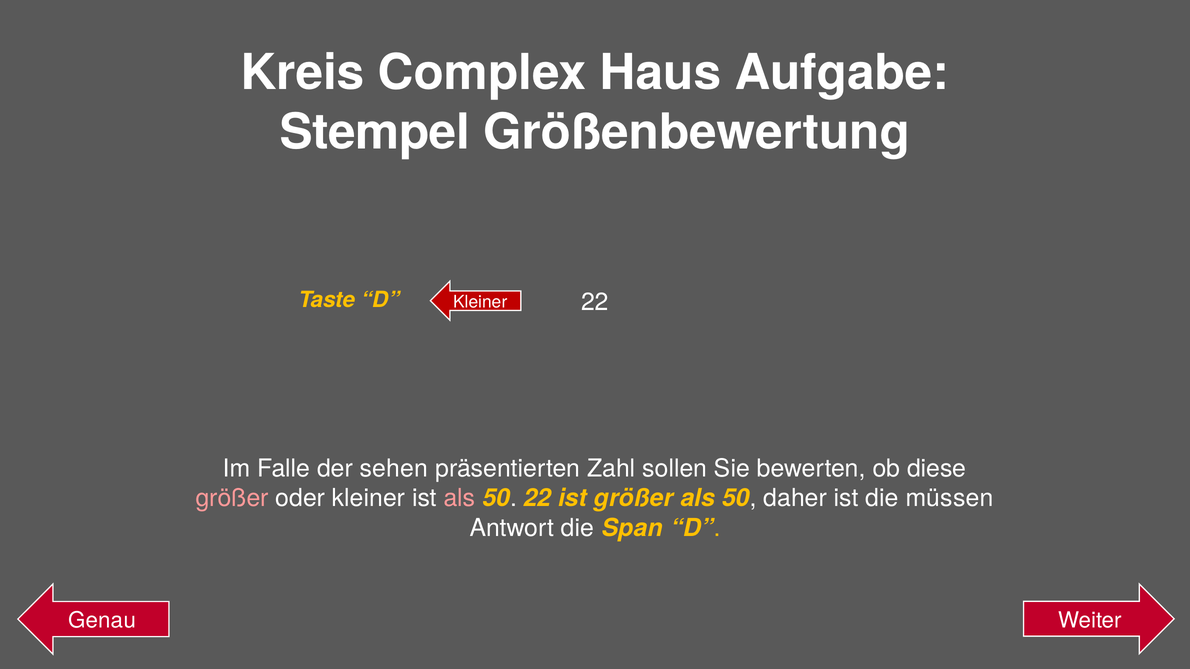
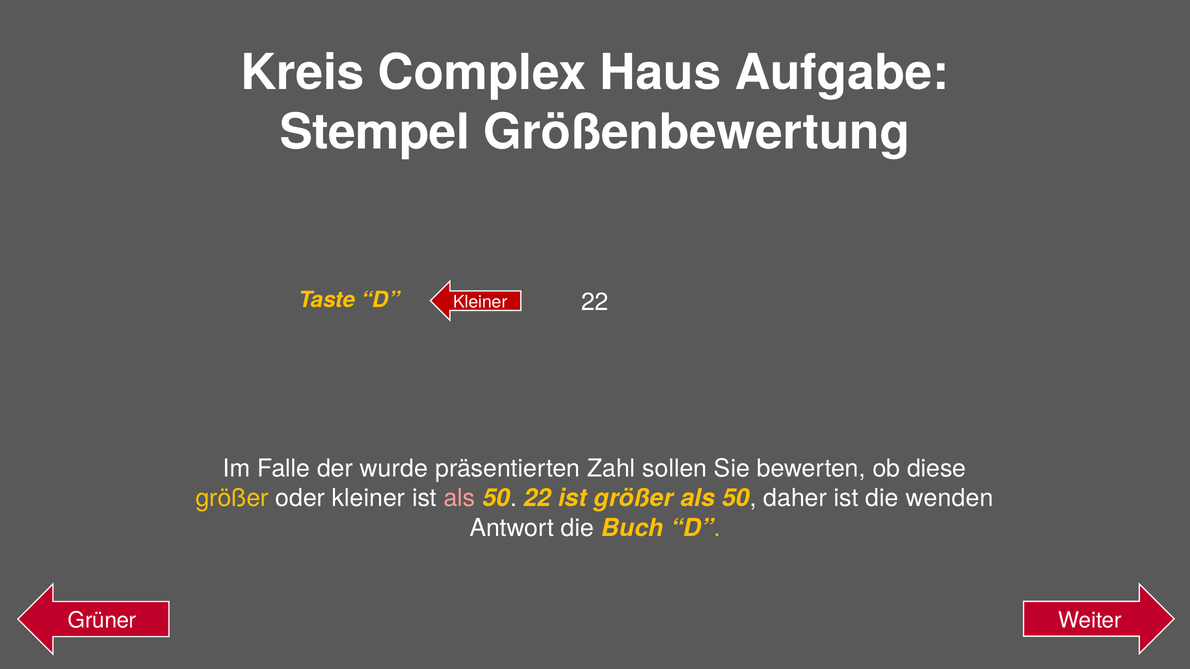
sehen: sehen -> wurde
größer at (232, 498) colour: pink -> yellow
müssen: müssen -> wenden
Span: Span -> Buch
Genau: Genau -> Grüner
